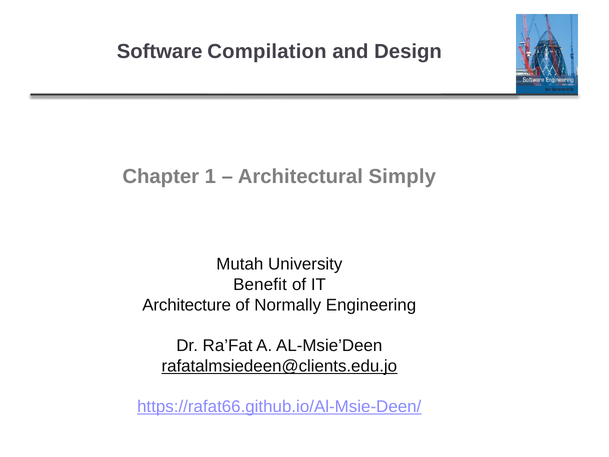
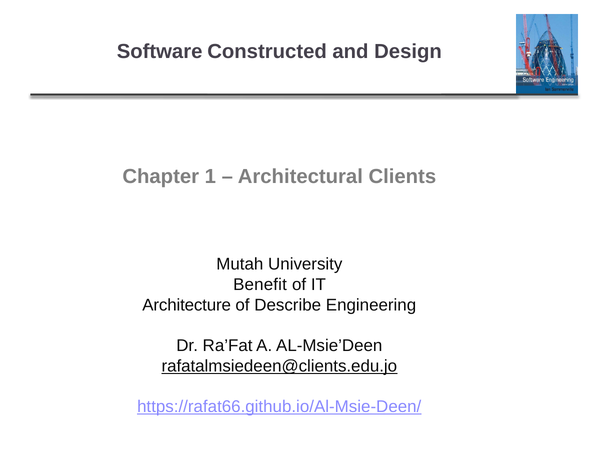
Compilation: Compilation -> Constructed
Simply: Simply -> Clients
Normally: Normally -> Describe
